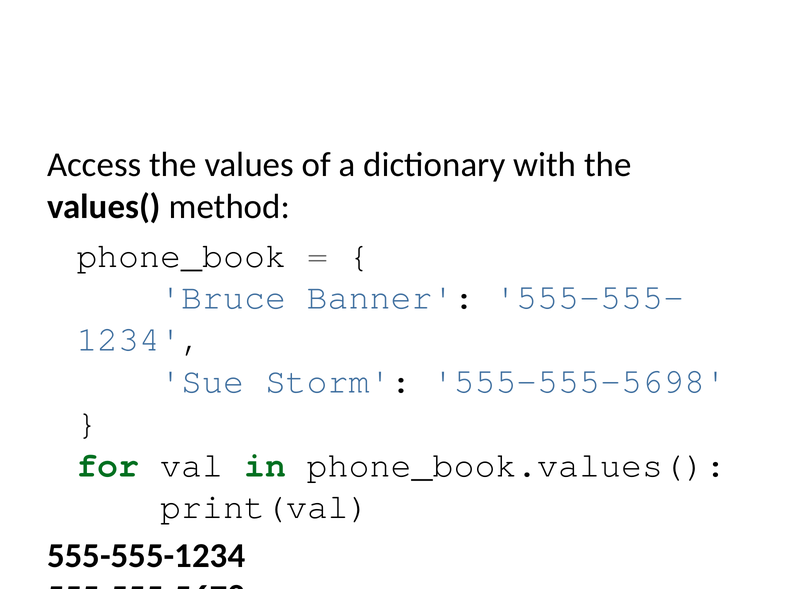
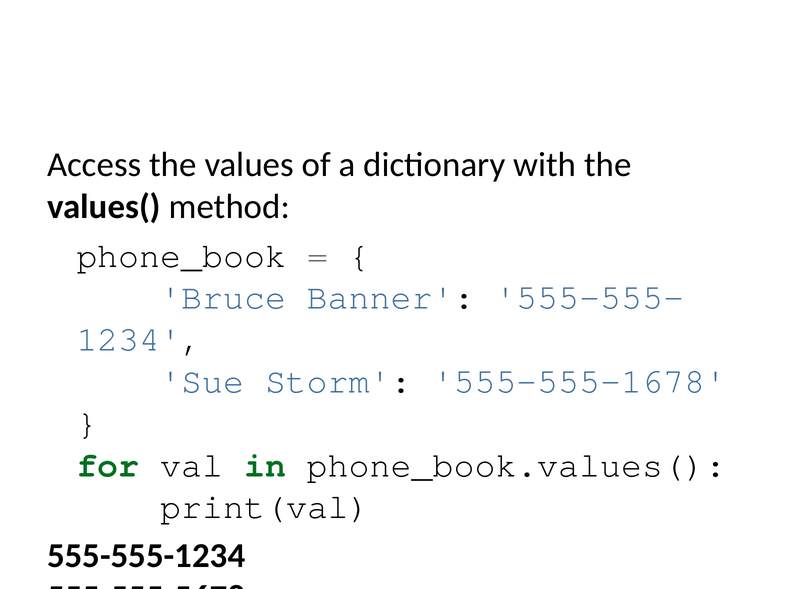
555-555-5698: 555-555-5698 -> 555-555-1678
